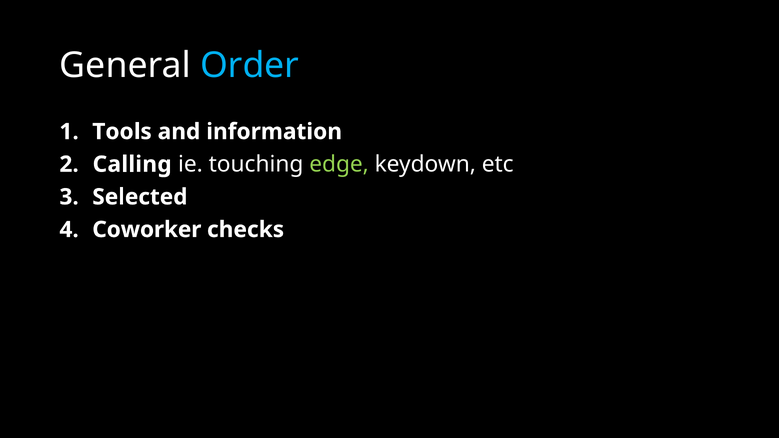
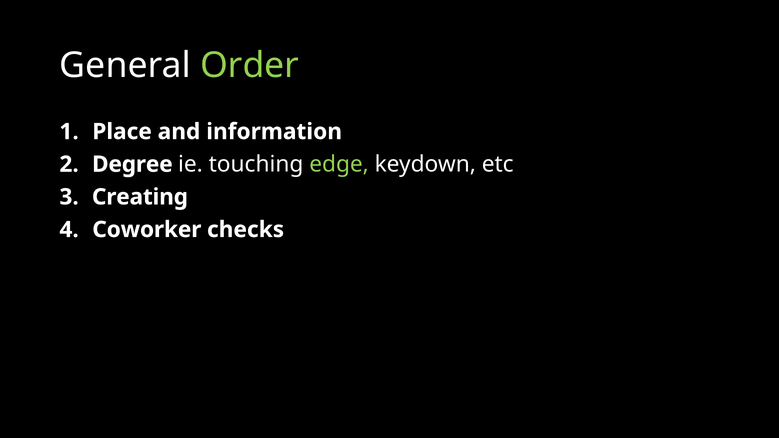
Order colour: light blue -> light green
Tools: Tools -> Place
Calling: Calling -> Degree
Selected: Selected -> Creating
